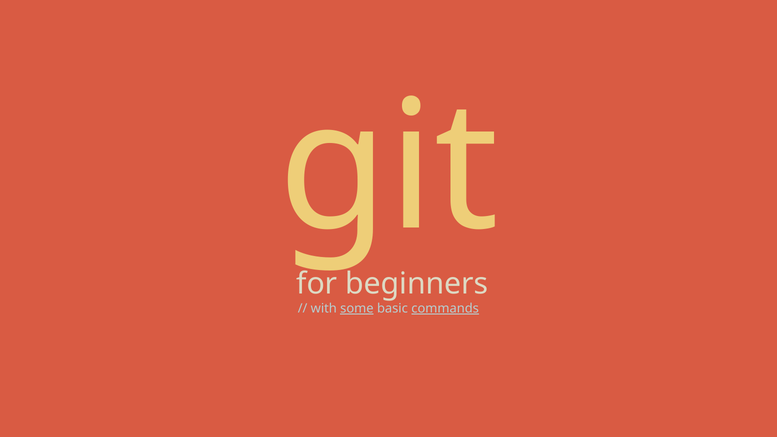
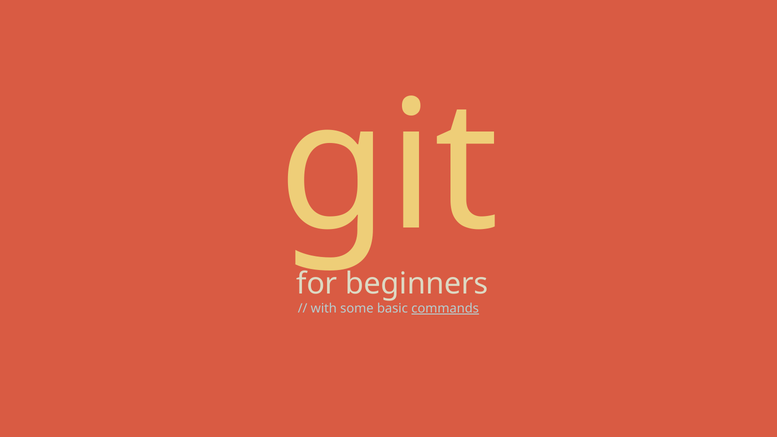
some underline: present -> none
